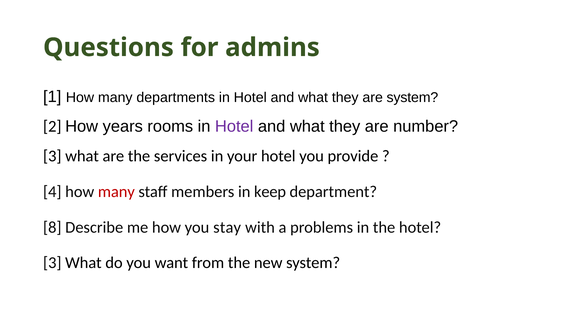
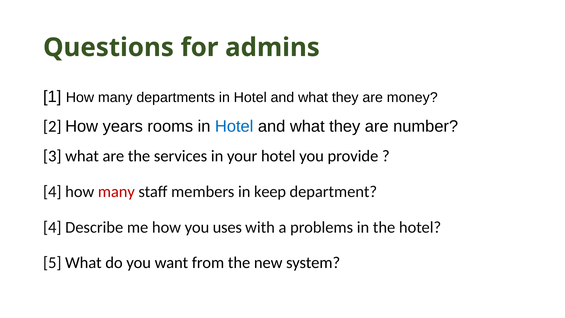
are system: system -> money
Hotel at (234, 126) colour: purple -> blue
8 at (52, 227): 8 -> 4
stay: stay -> uses
3 at (52, 263): 3 -> 5
